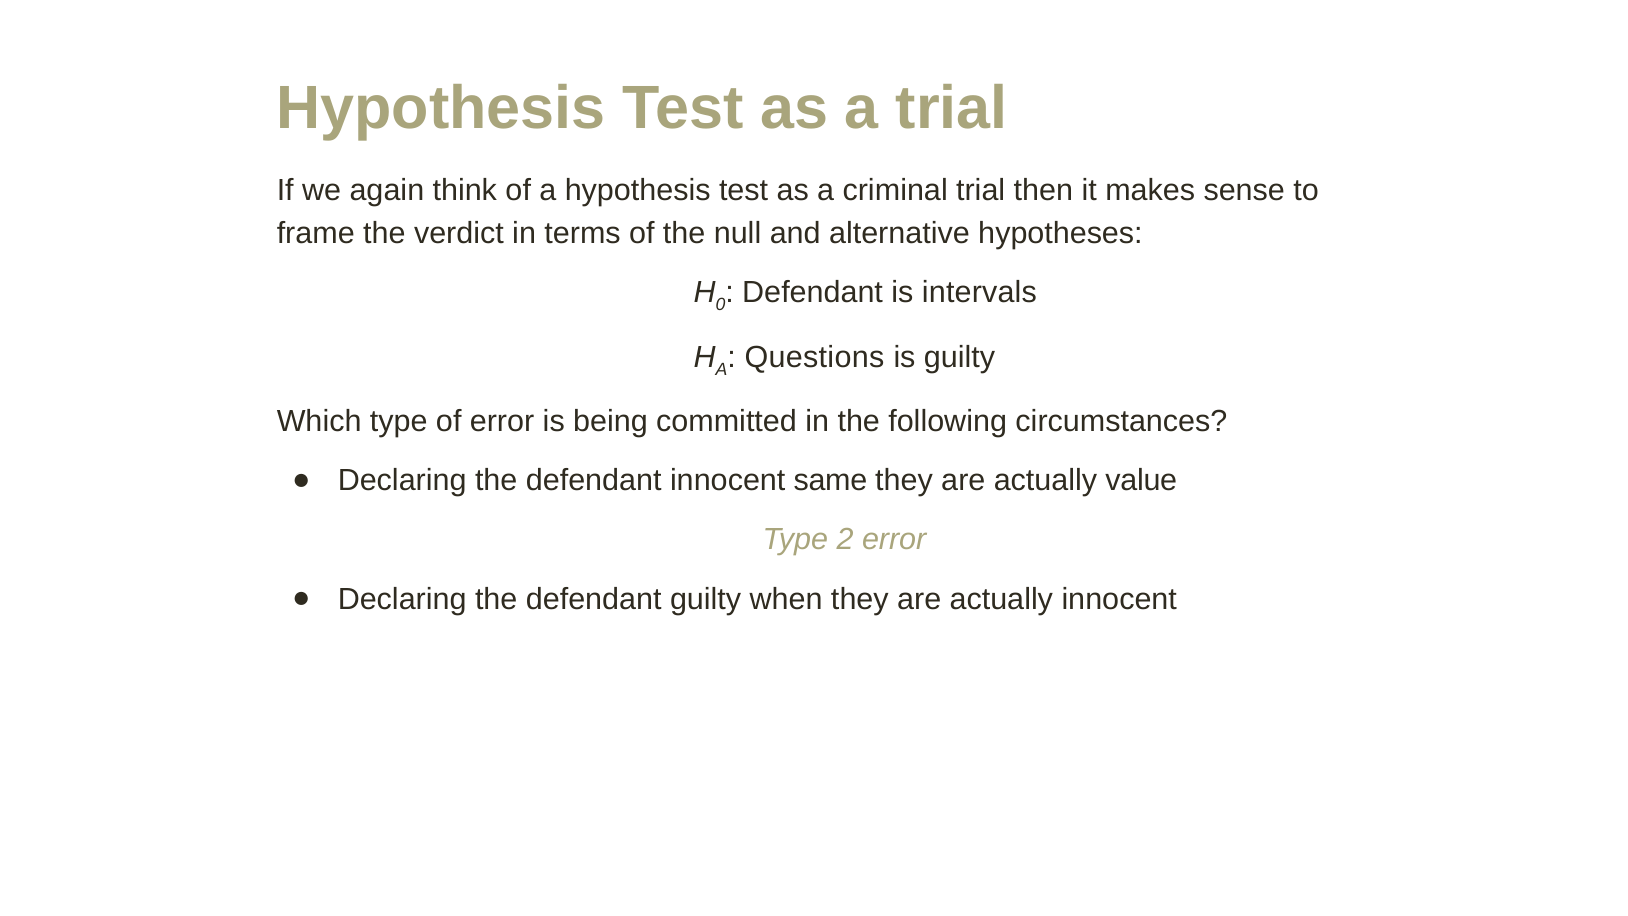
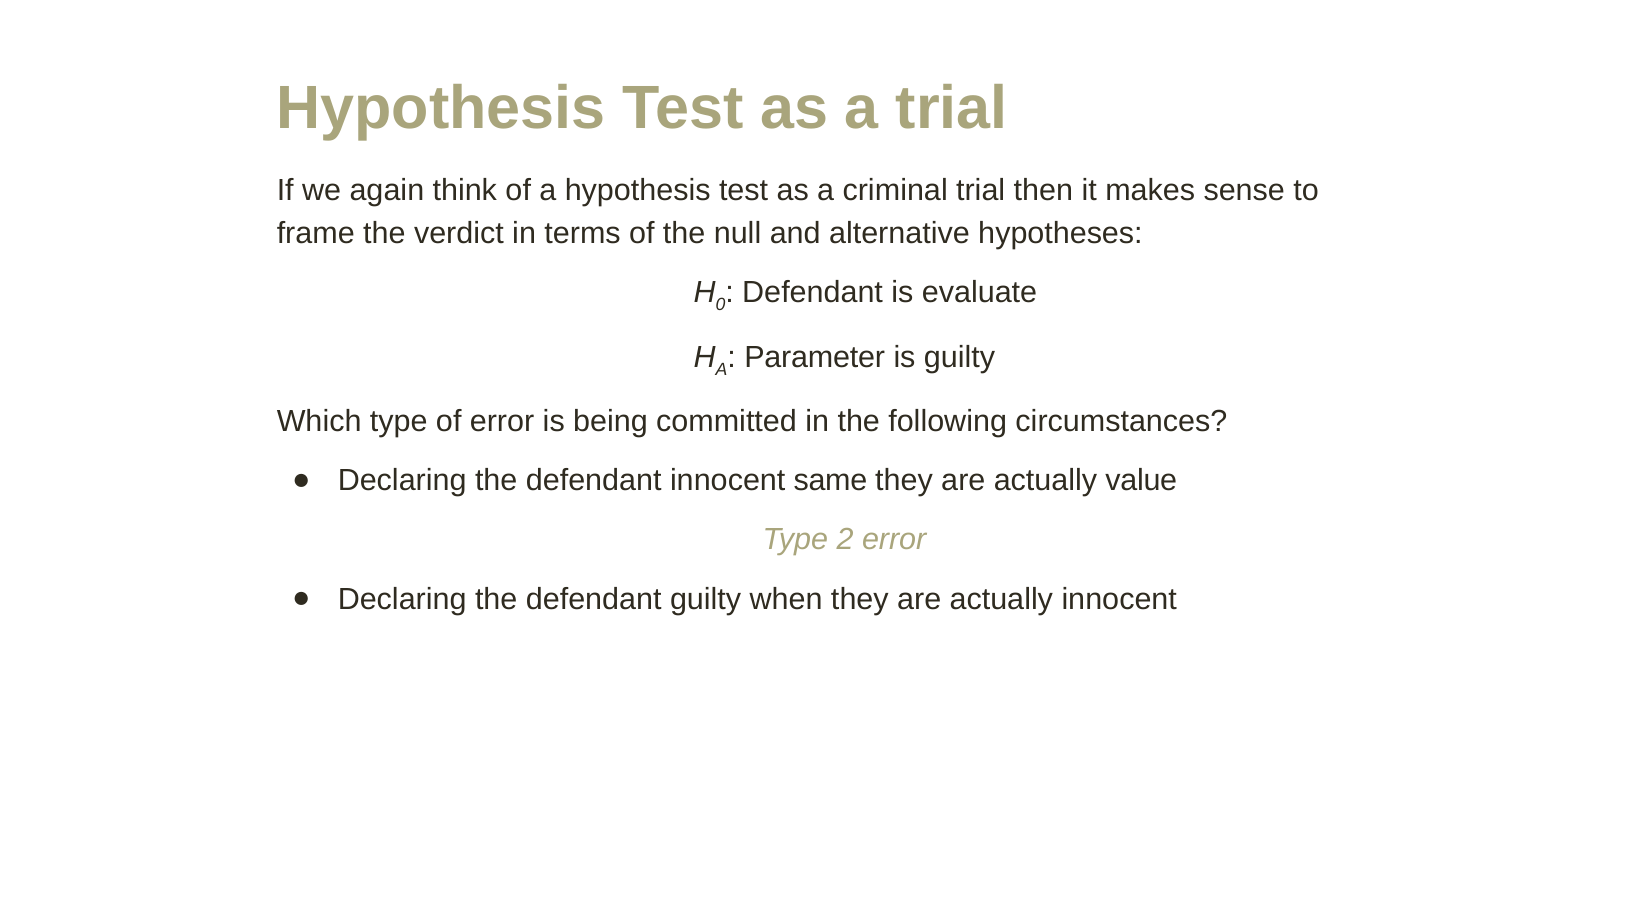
intervals: intervals -> evaluate
Questions: Questions -> Parameter
